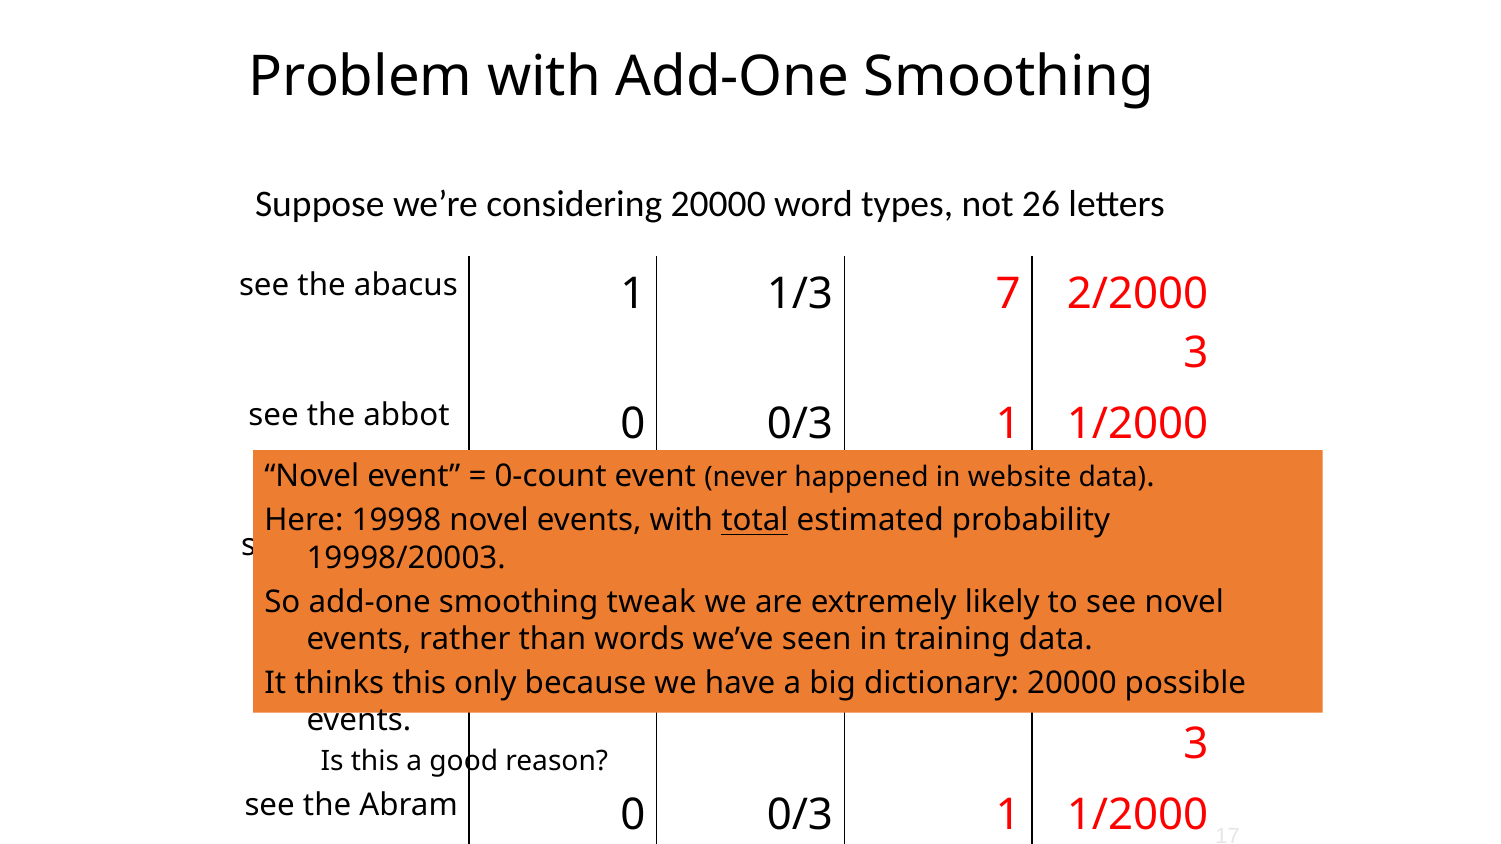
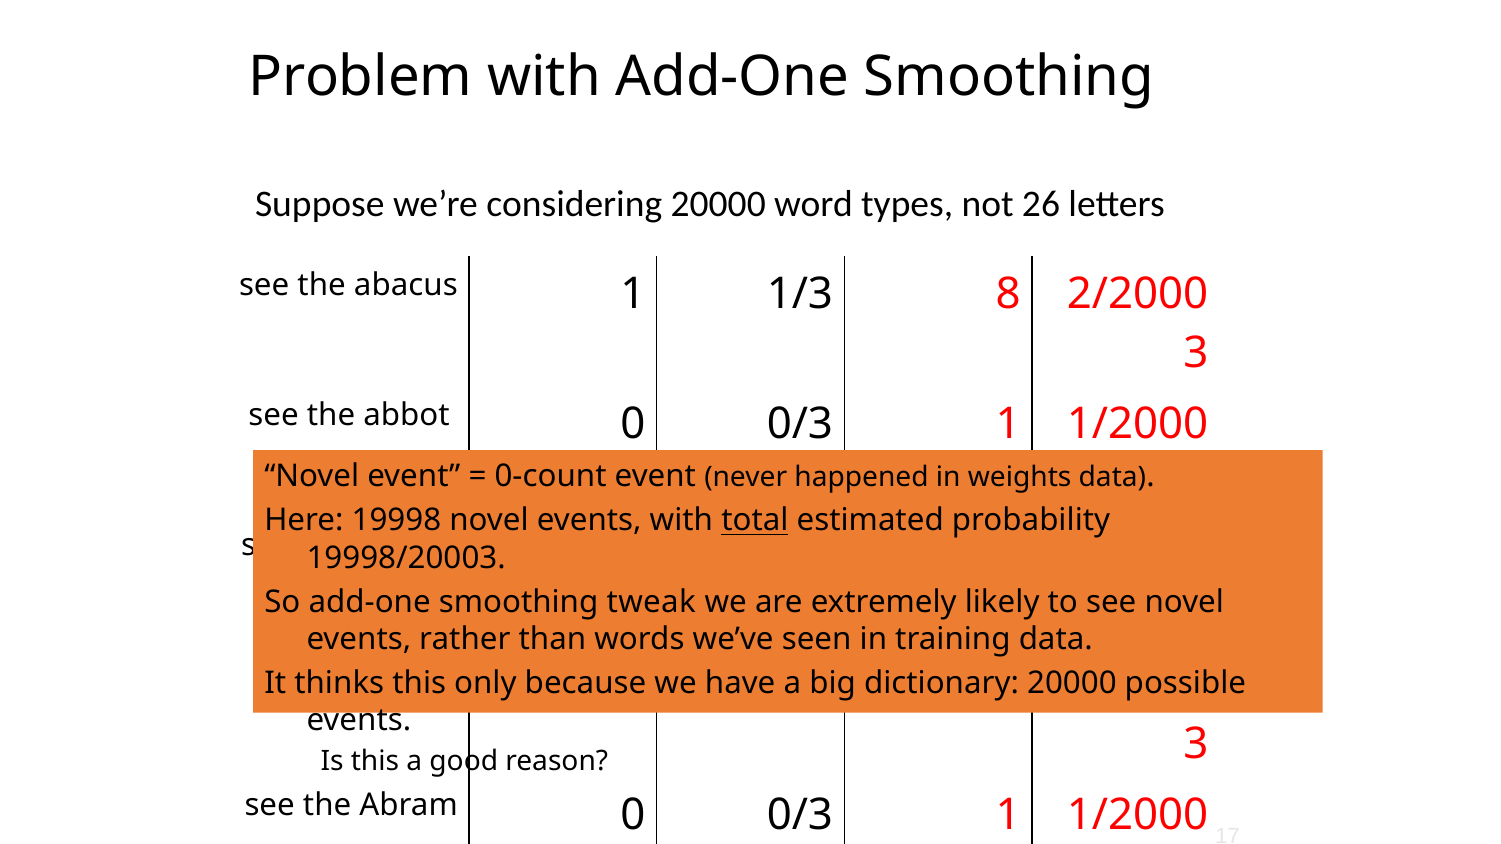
7: 7 -> 8
website: website -> weights
